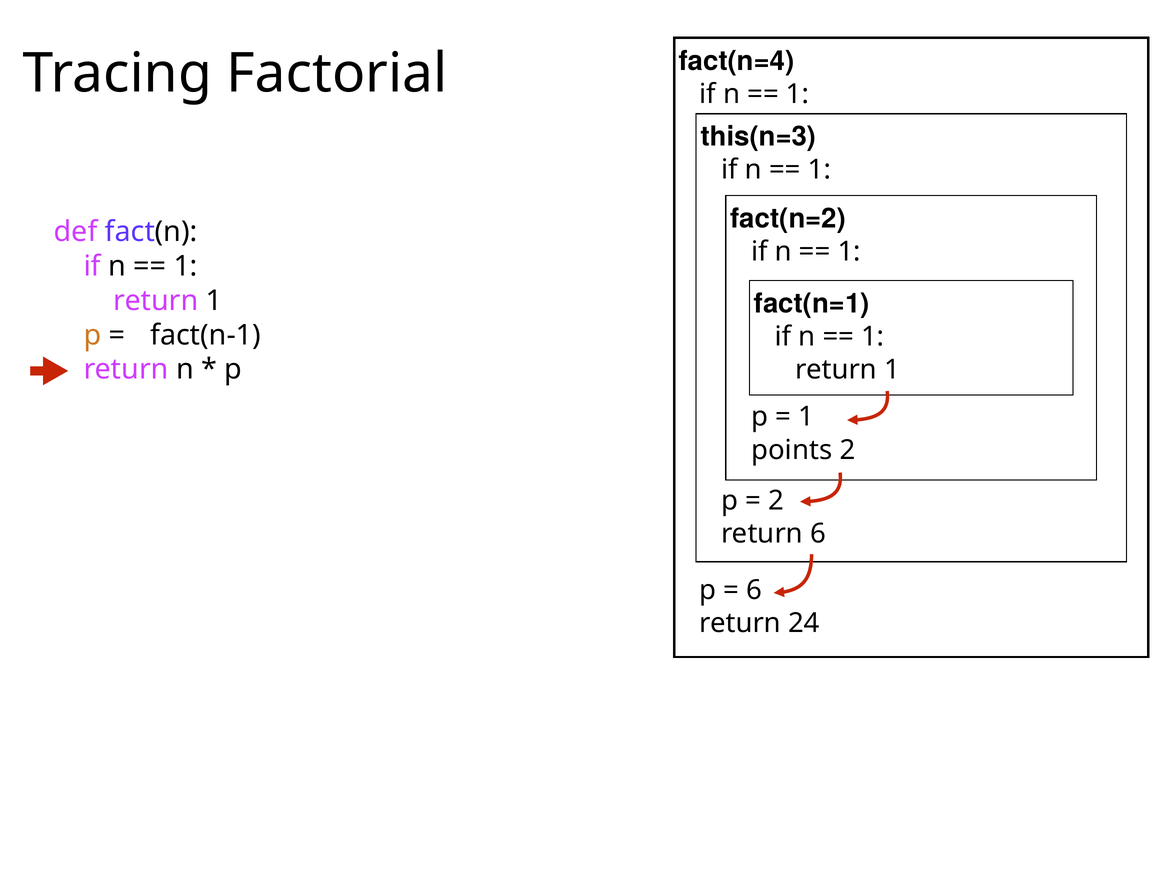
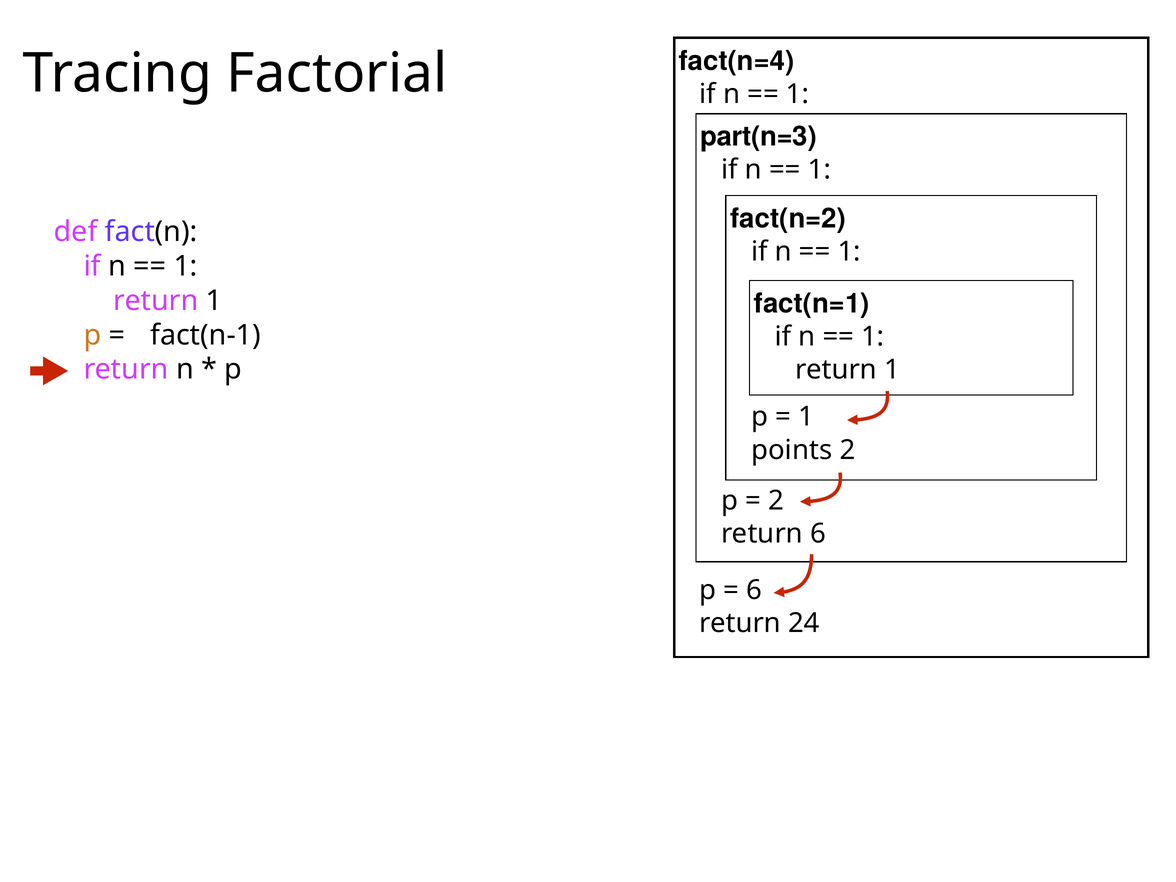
this(n=3: this(n=3 -> part(n=3
